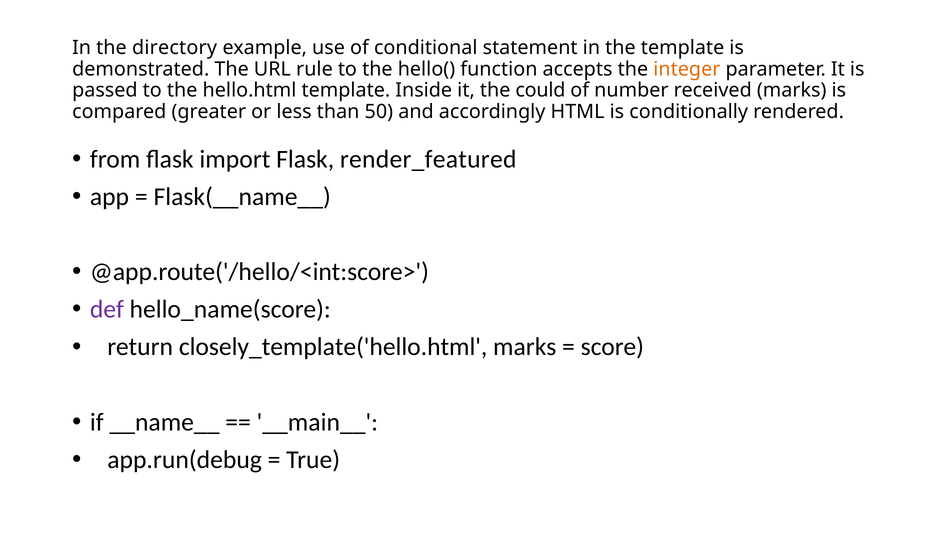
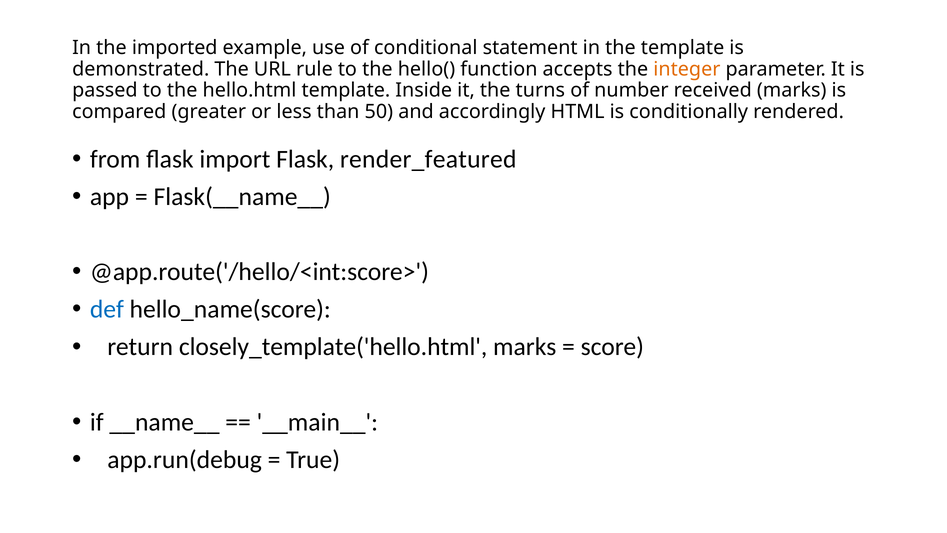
directory: directory -> imported
could: could -> turns
def colour: purple -> blue
